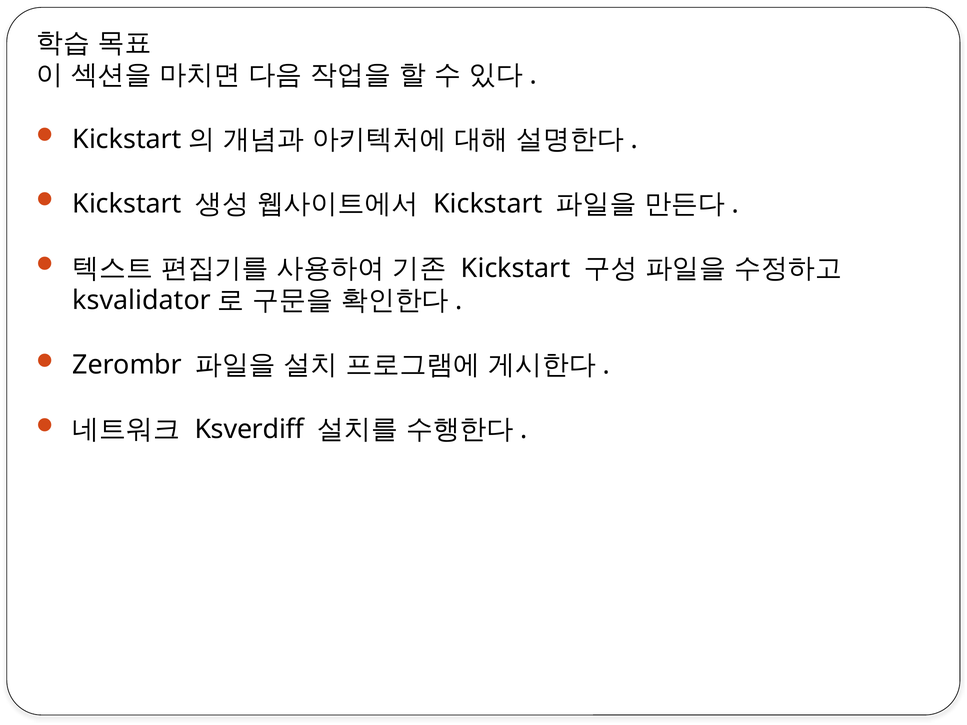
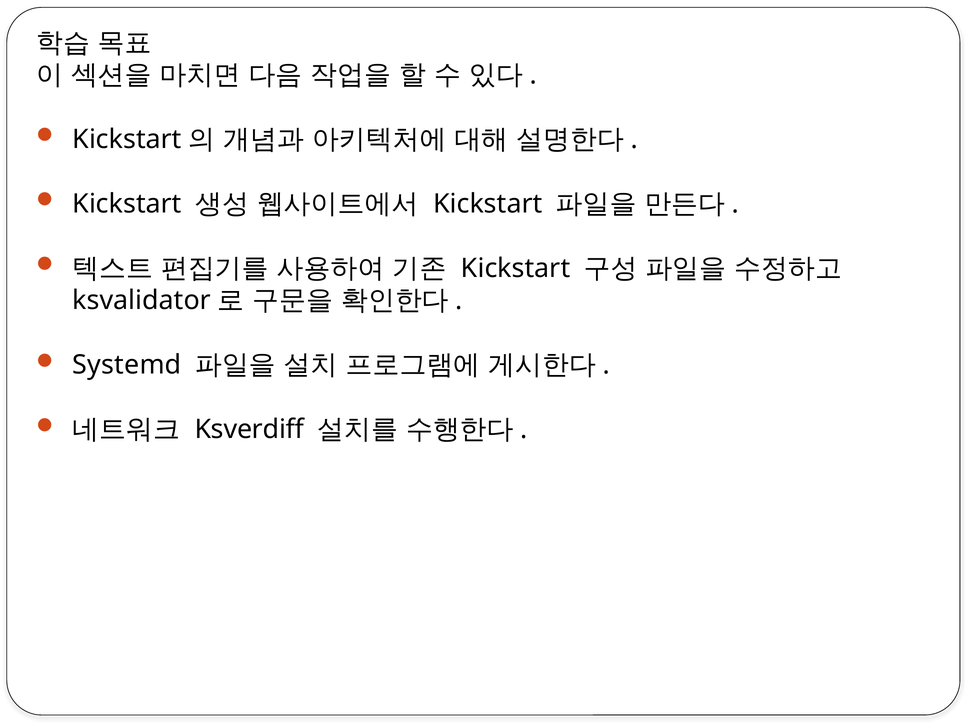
Zerombr: Zerombr -> Systemd
